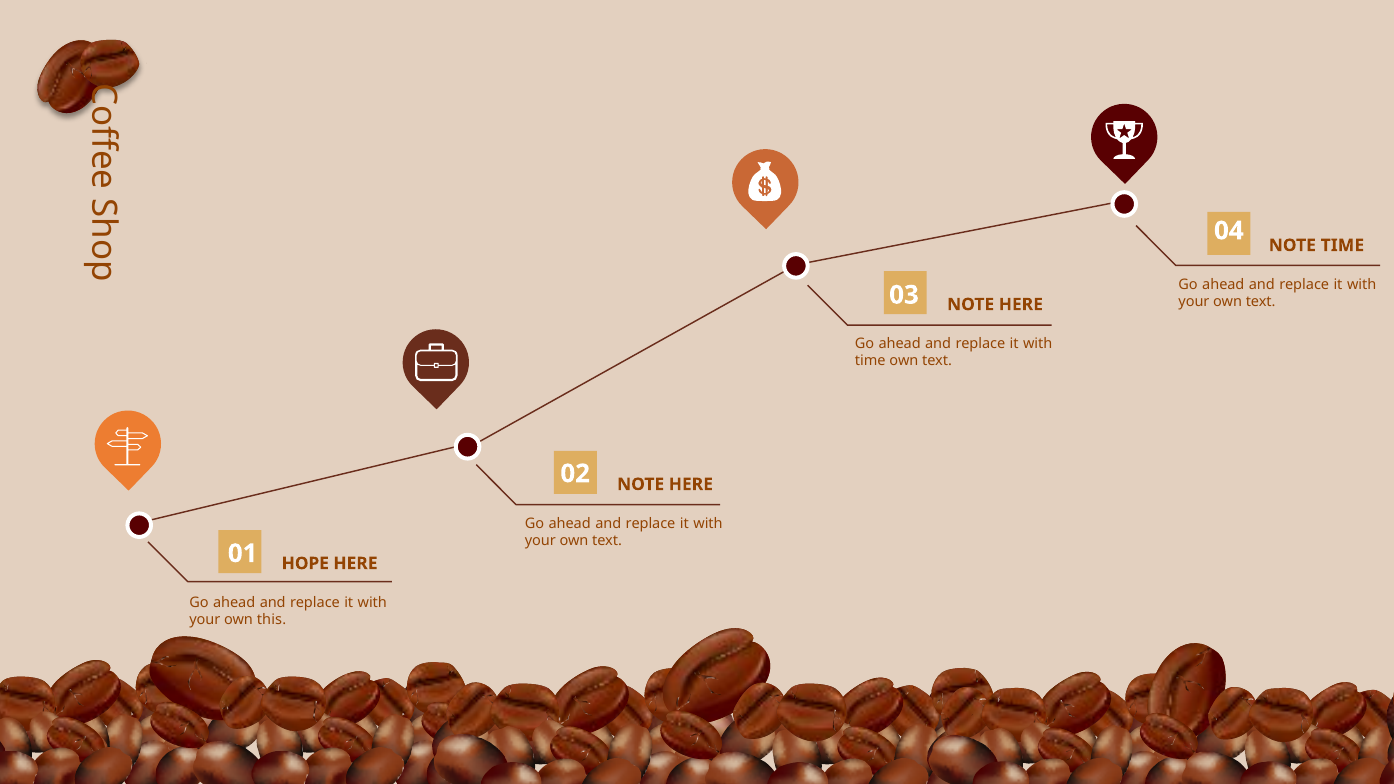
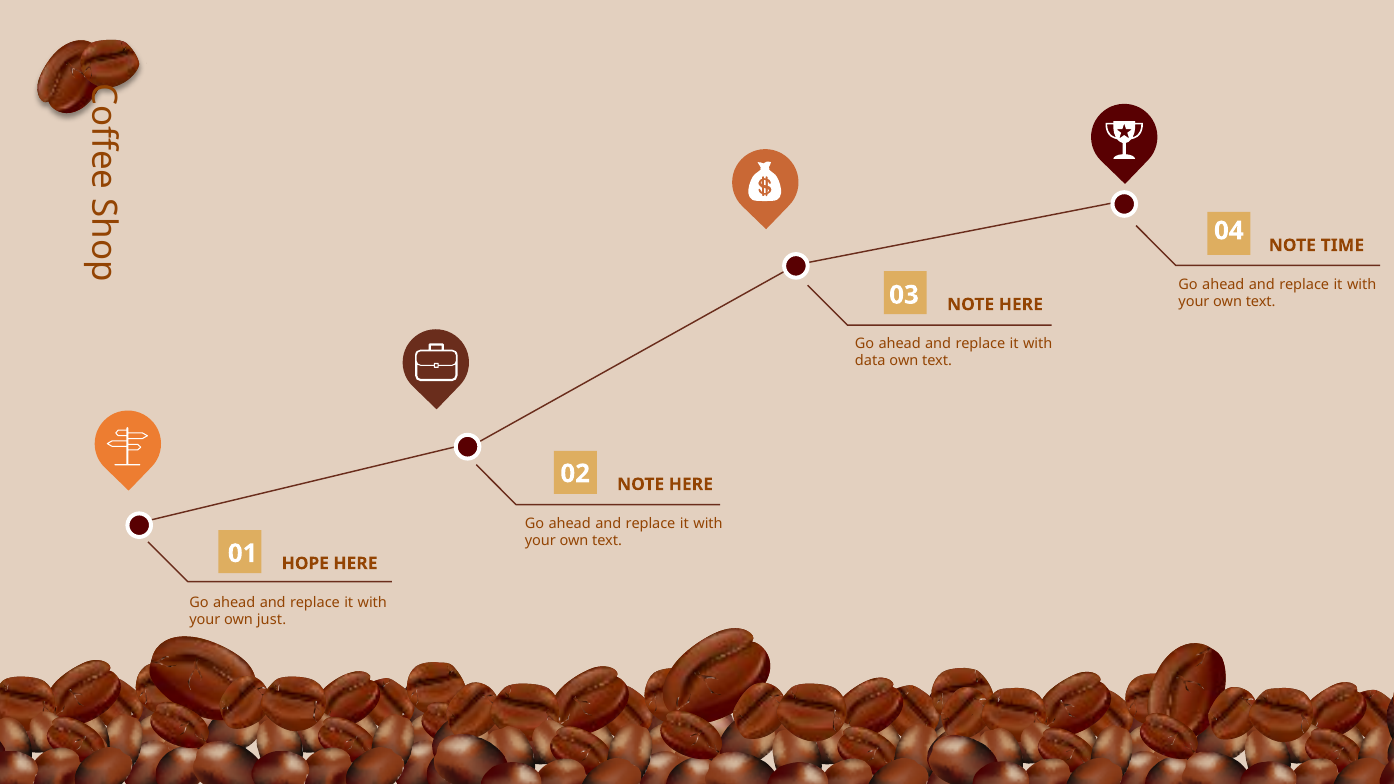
time at (870, 361): time -> data
this: this -> just
